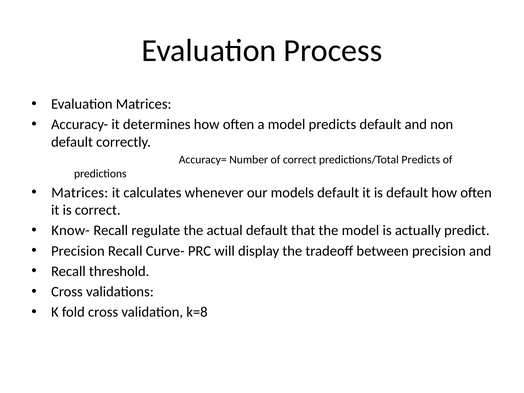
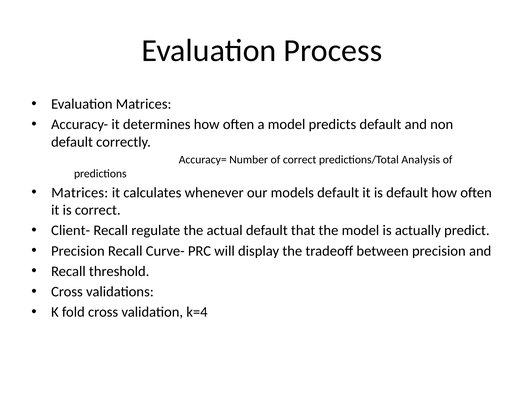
predictions/Total Predicts: Predicts -> Analysis
Know-: Know- -> Client-
k=8: k=8 -> k=4
